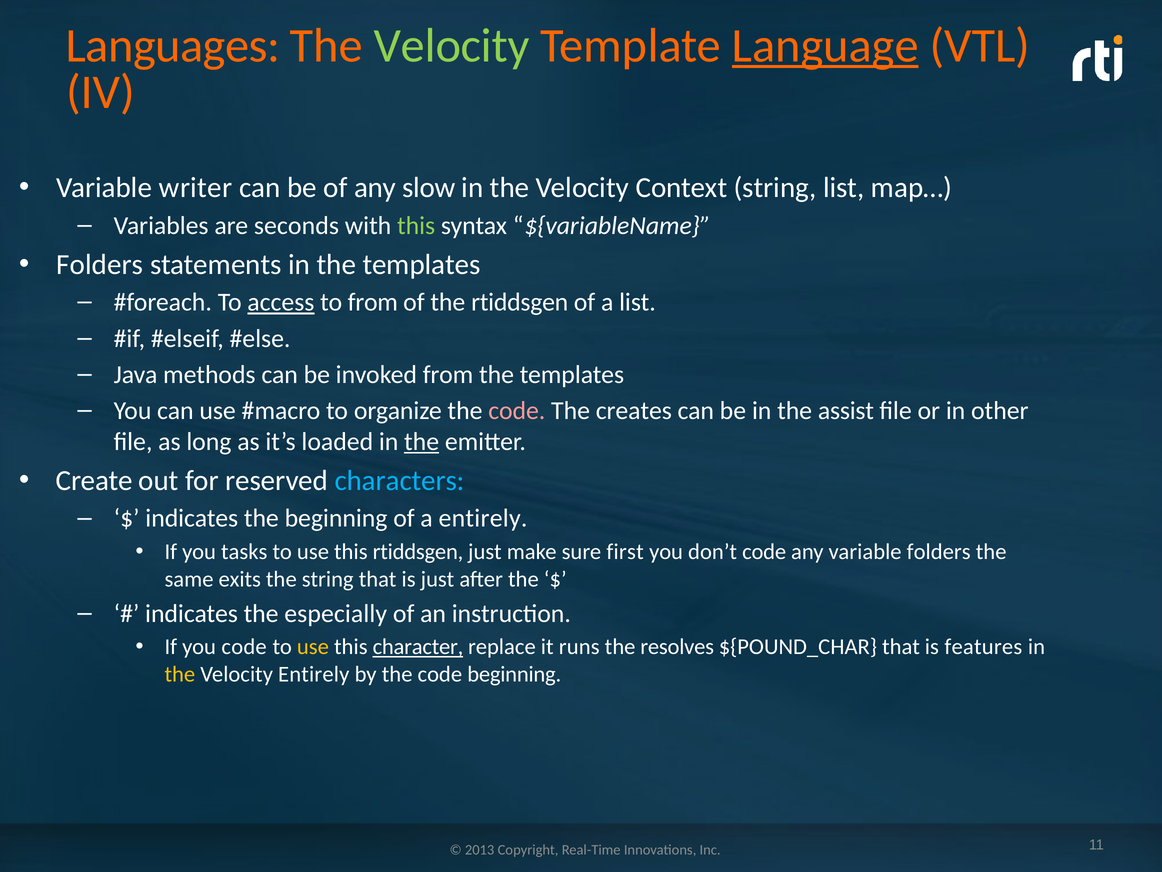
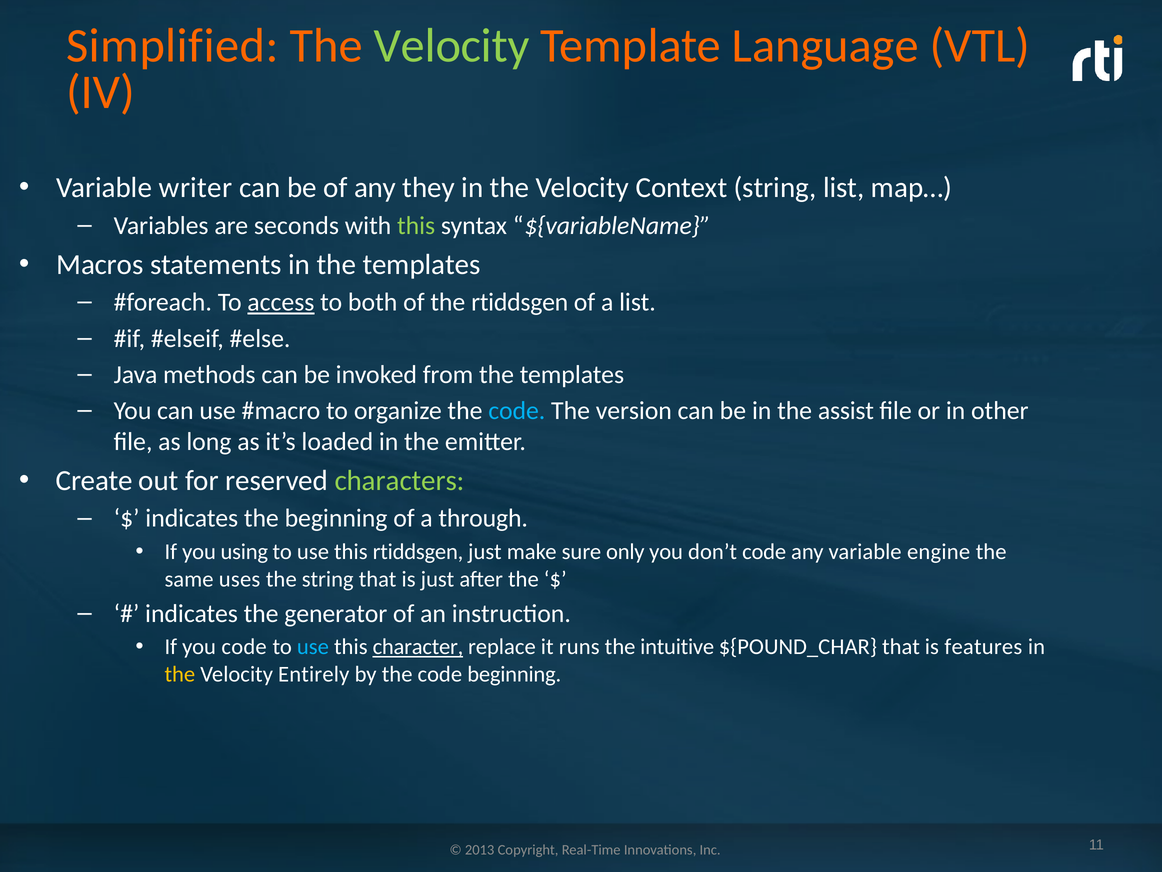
Languages: Languages -> Simplified
Language underline: present -> none
slow: slow -> they
Folders at (100, 264): Folders -> Macros
to from: from -> both
code at (517, 410) colour: pink -> light blue
creates: creates -> version
the at (422, 441) underline: present -> none
characters colour: light blue -> light green
a entirely: entirely -> through
tasks: tasks -> using
first: first -> only
variable folders: folders -> engine
exits: exits -> uses
especially: especially -> generator
use at (313, 647) colour: yellow -> light blue
resolves: resolves -> intuitive
